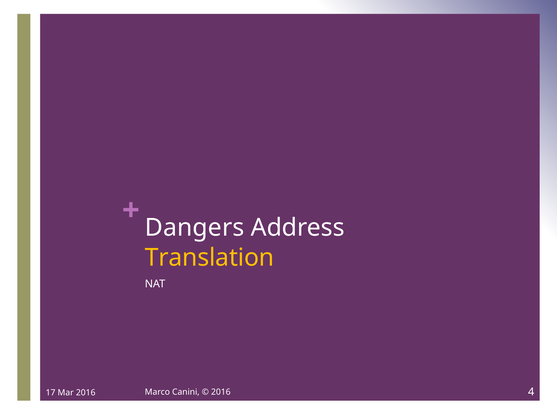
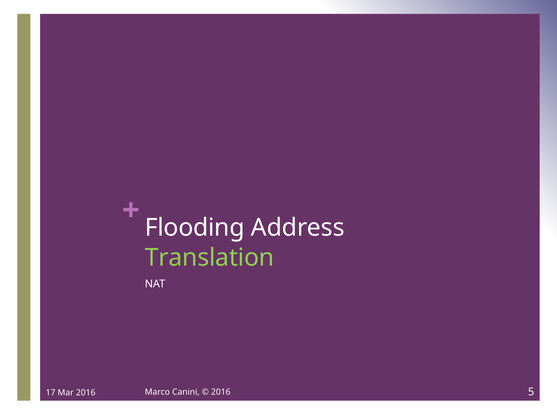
Dangers: Dangers -> Flooding
Translation colour: yellow -> light green
4: 4 -> 5
